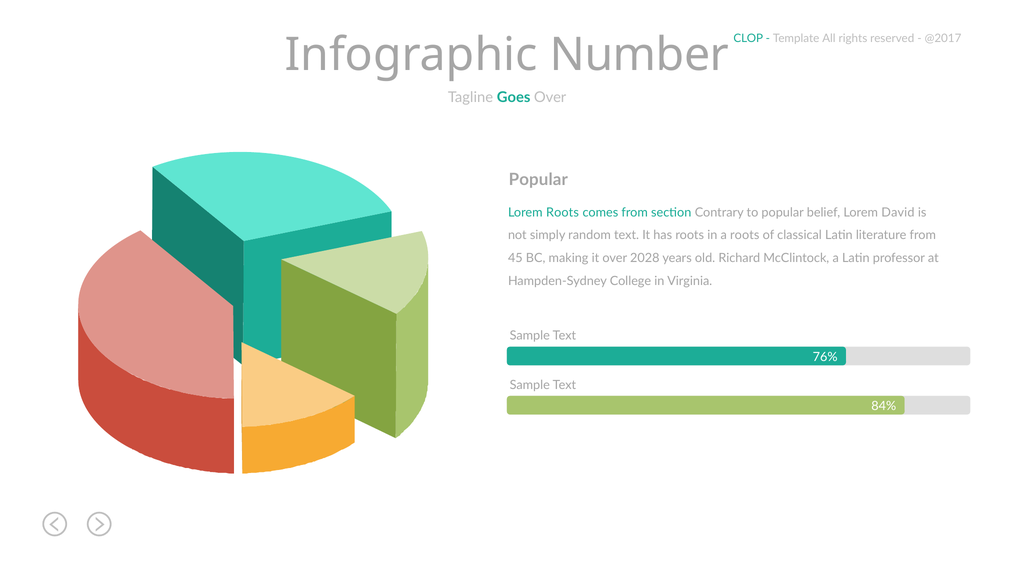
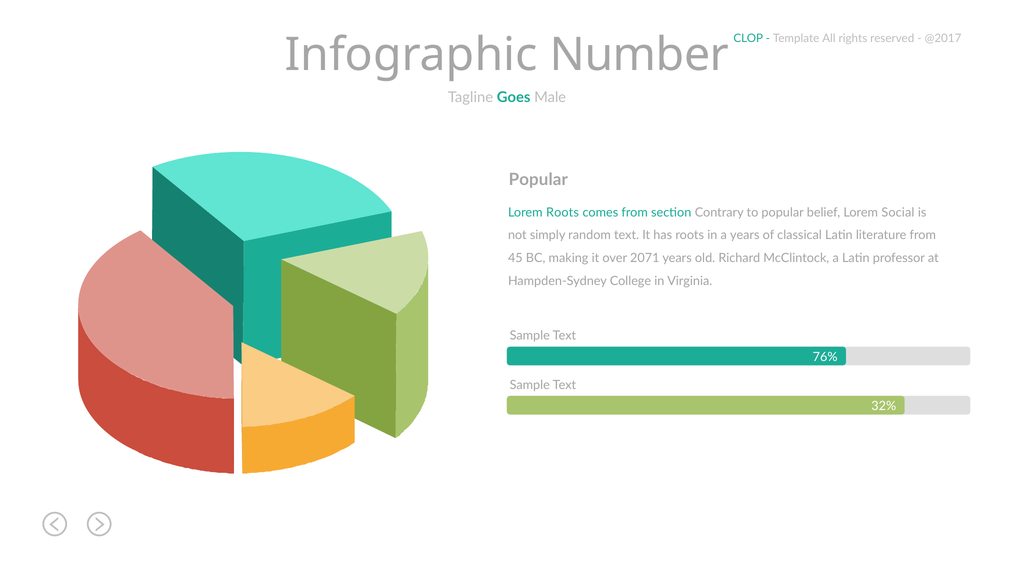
Goes Over: Over -> Male
David: David -> Social
a roots: roots -> years
2028: 2028 -> 2071
84%: 84% -> 32%
